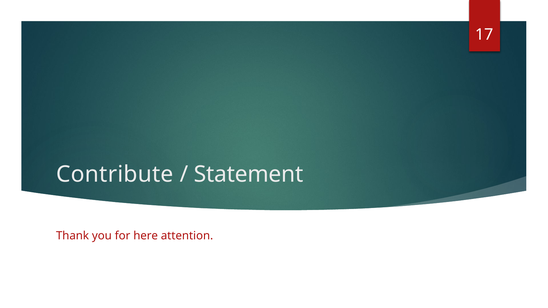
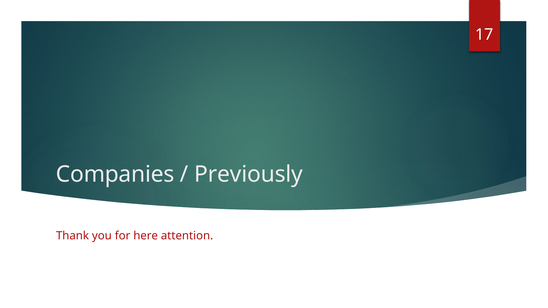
Contribute: Contribute -> Companies
Statement: Statement -> Previously
